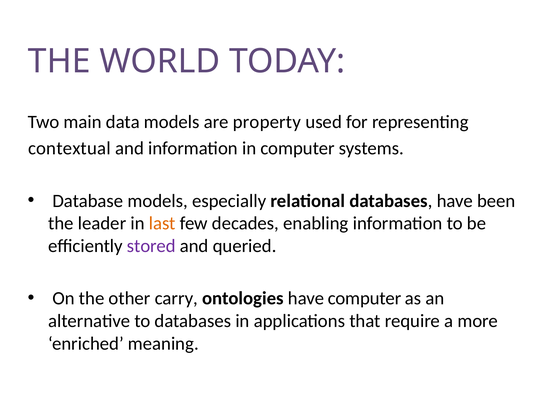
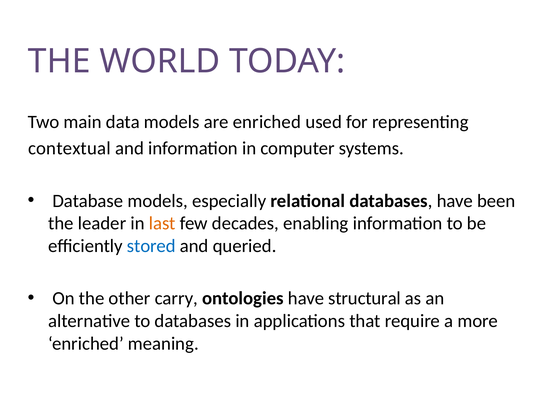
are property: property -> enriched
stored colour: purple -> blue
have computer: computer -> structural
